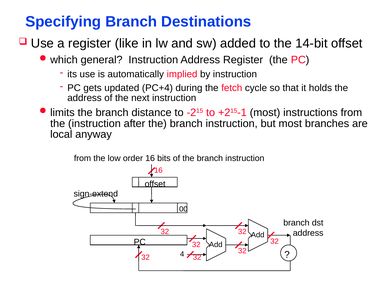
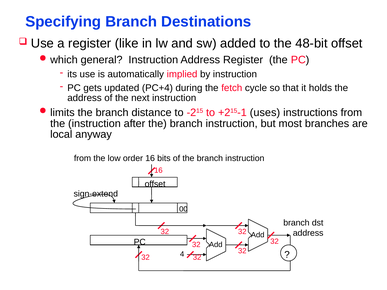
14-bit: 14-bit -> 48-bit
+215-1 most: most -> uses
